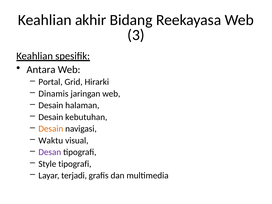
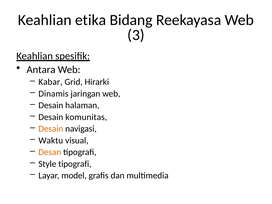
akhir: akhir -> etika
Portal: Portal -> Kabar
kebutuhan: kebutuhan -> komunitas
Desan colour: purple -> orange
terjadi: terjadi -> model
